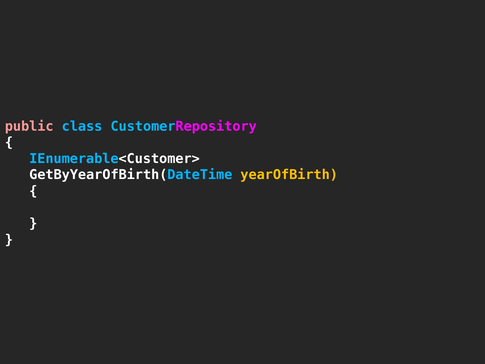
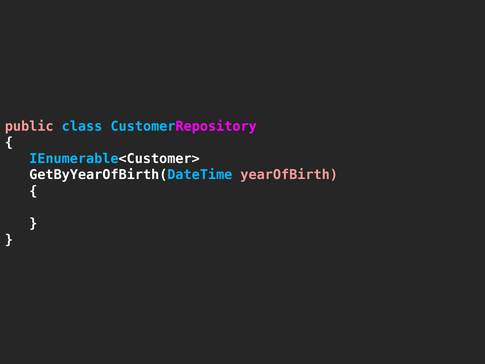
yearOfBirth colour: yellow -> pink
